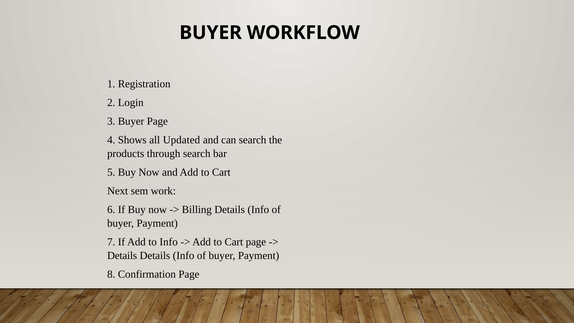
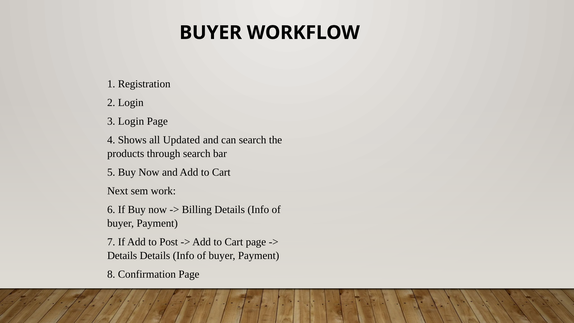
3 Buyer: Buyer -> Login
to Info: Info -> Post
